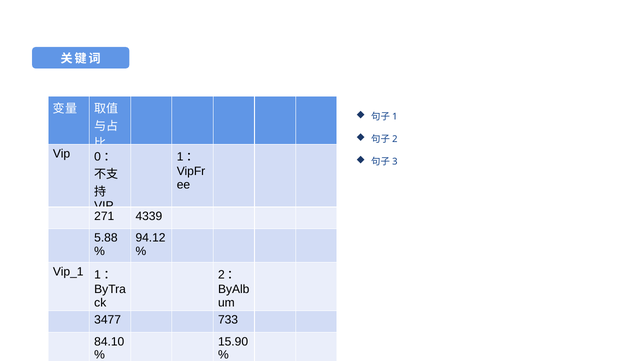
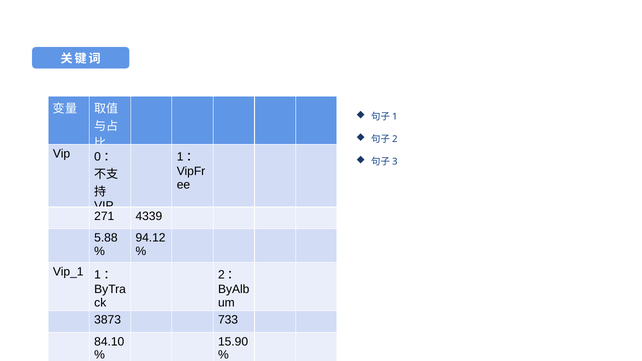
3477: 3477 -> 3873
